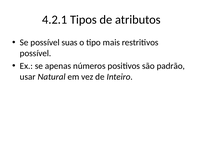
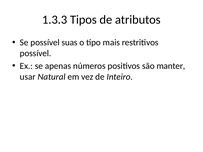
4.2.1: 4.2.1 -> 1.3.3
padrão: padrão -> manter
